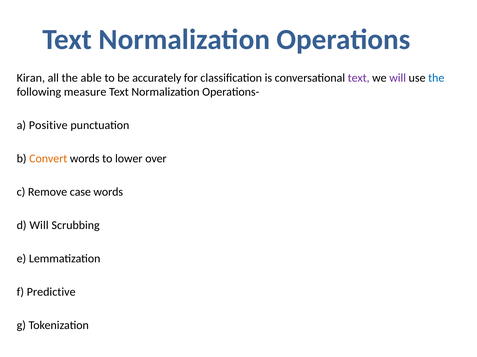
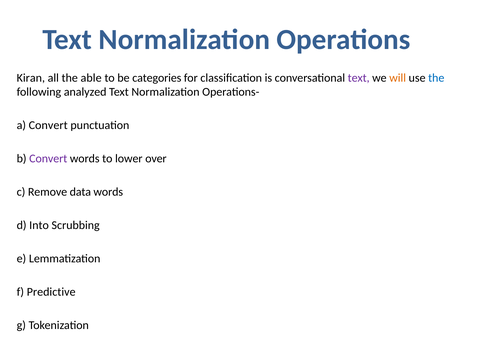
accurately: accurately -> categories
will at (398, 78) colour: purple -> orange
measure: measure -> analyzed
a Positive: Positive -> Convert
Convert at (48, 159) colour: orange -> purple
case: case -> data
d Will: Will -> Into
